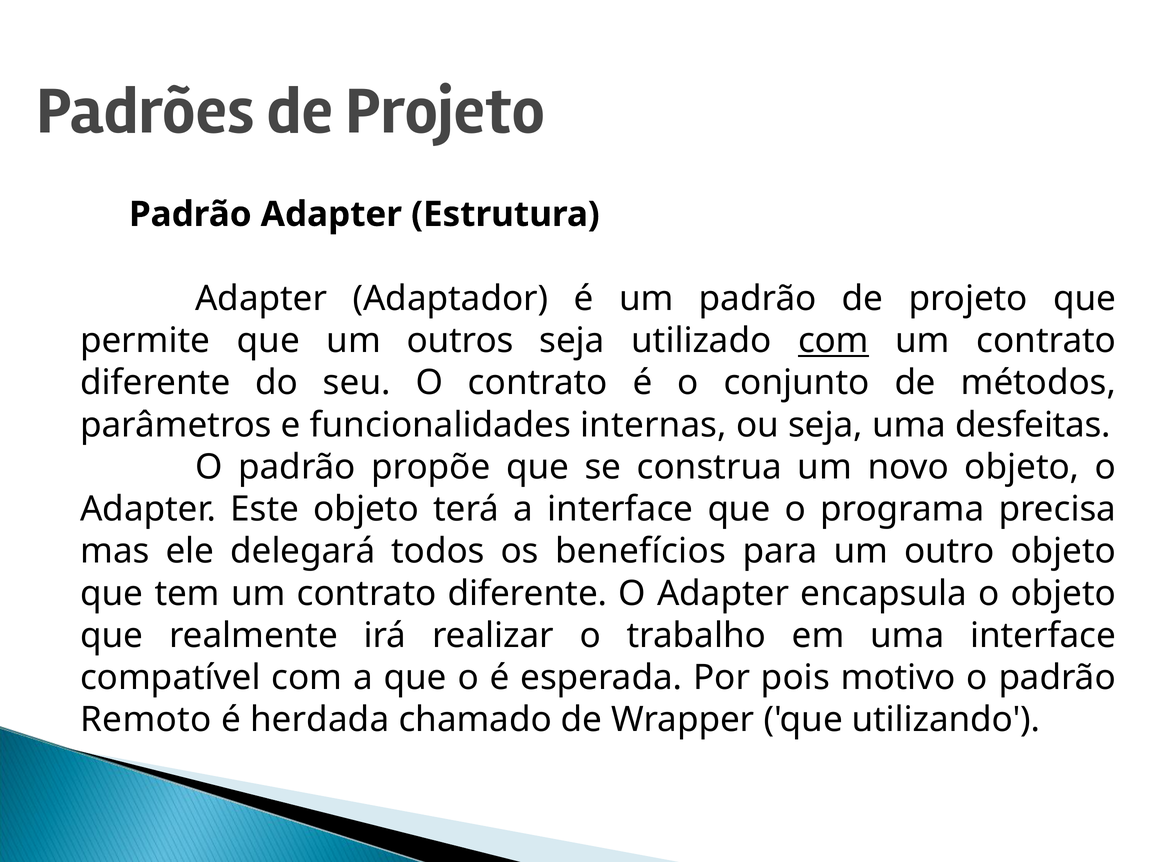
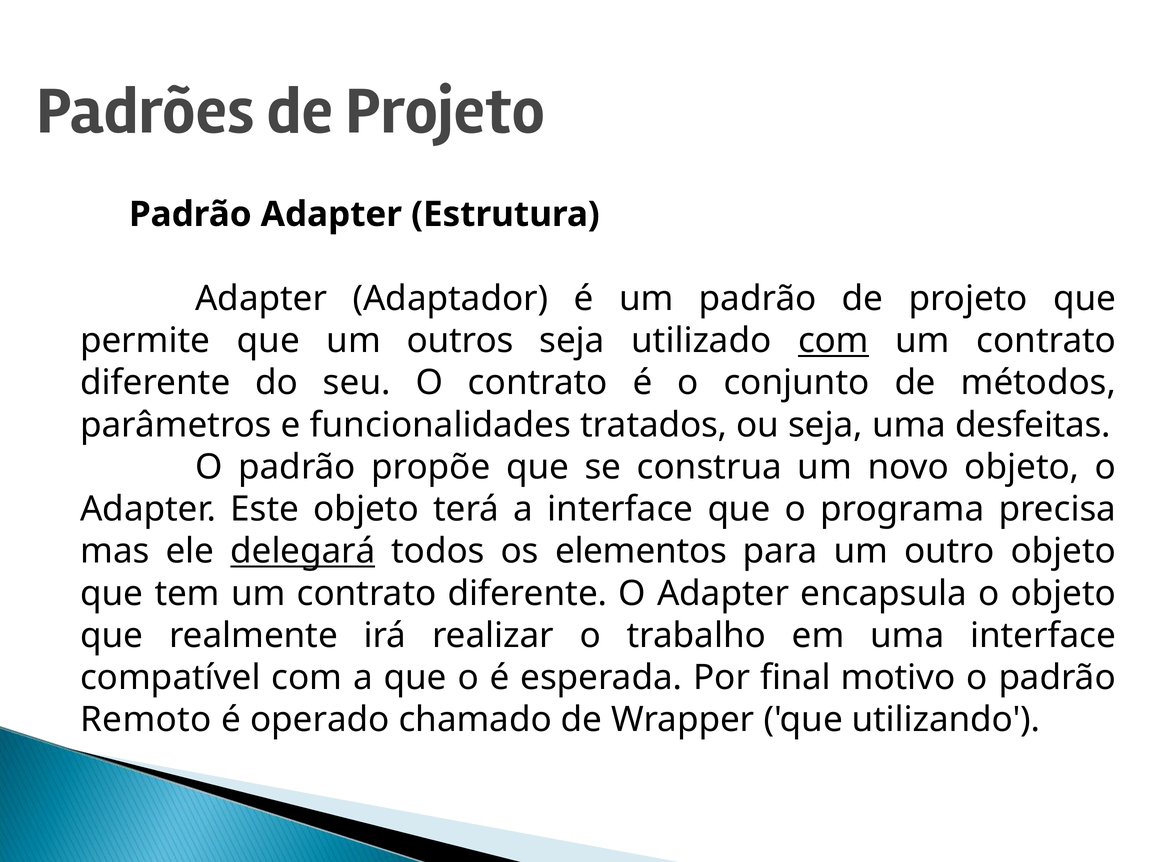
internas: internas -> tratados
delegará underline: none -> present
benefícios: benefícios -> elementos
pois: pois -> final
herdada: herdada -> operado
